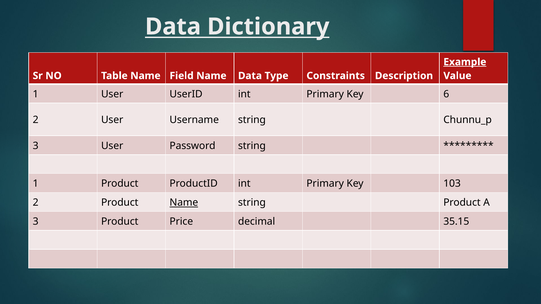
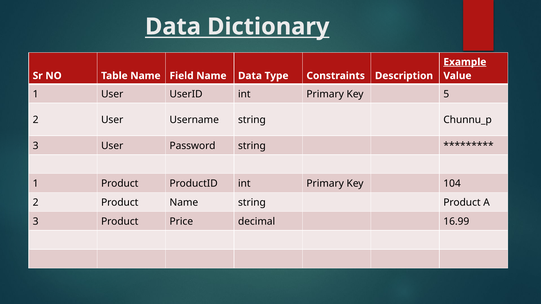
6: 6 -> 5
103: 103 -> 104
Name at (184, 203) underline: present -> none
35.15: 35.15 -> 16.99
